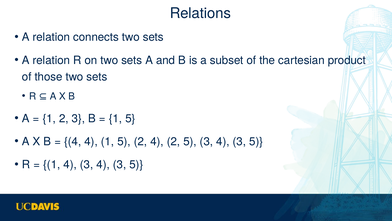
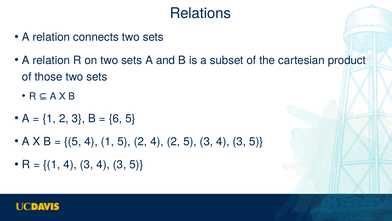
1 at (115, 118): 1 -> 6
4 at (73, 141): 4 -> 5
